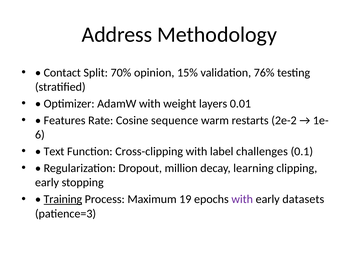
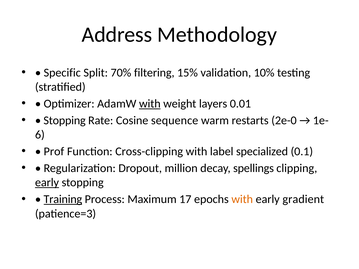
Contact: Contact -> Specific
opinion: opinion -> filtering
76%: 76% -> 10%
with at (150, 104) underline: none -> present
Features at (65, 120): Features -> Stopping
2e-2: 2e-2 -> 2e-0
Text: Text -> Prof
challenges: challenges -> specialized
learning: learning -> spellings
early at (47, 183) underline: none -> present
19: 19 -> 17
with at (242, 199) colour: purple -> orange
datasets: datasets -> gradient
